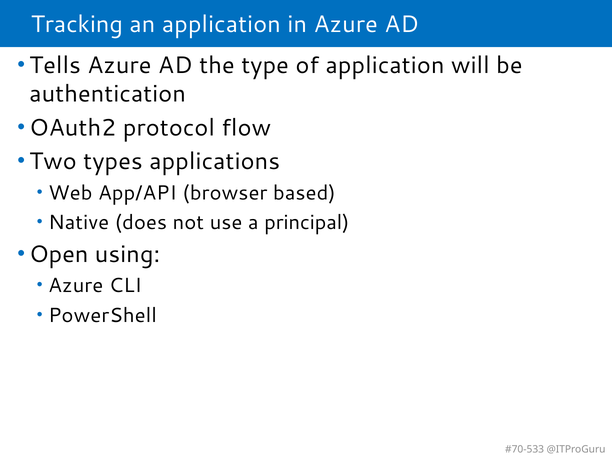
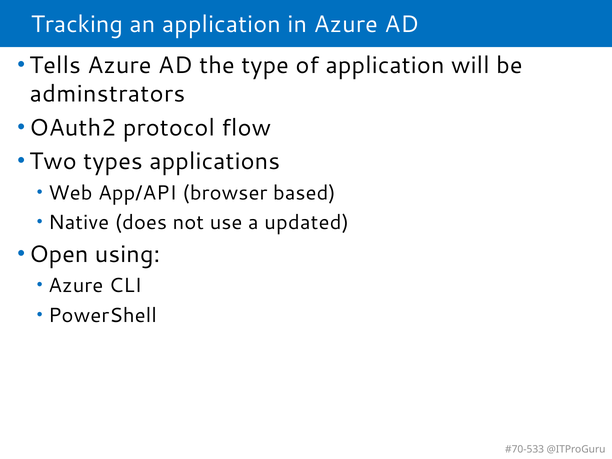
authentication: authentication -> adminstrators
principal: principal -> updated
